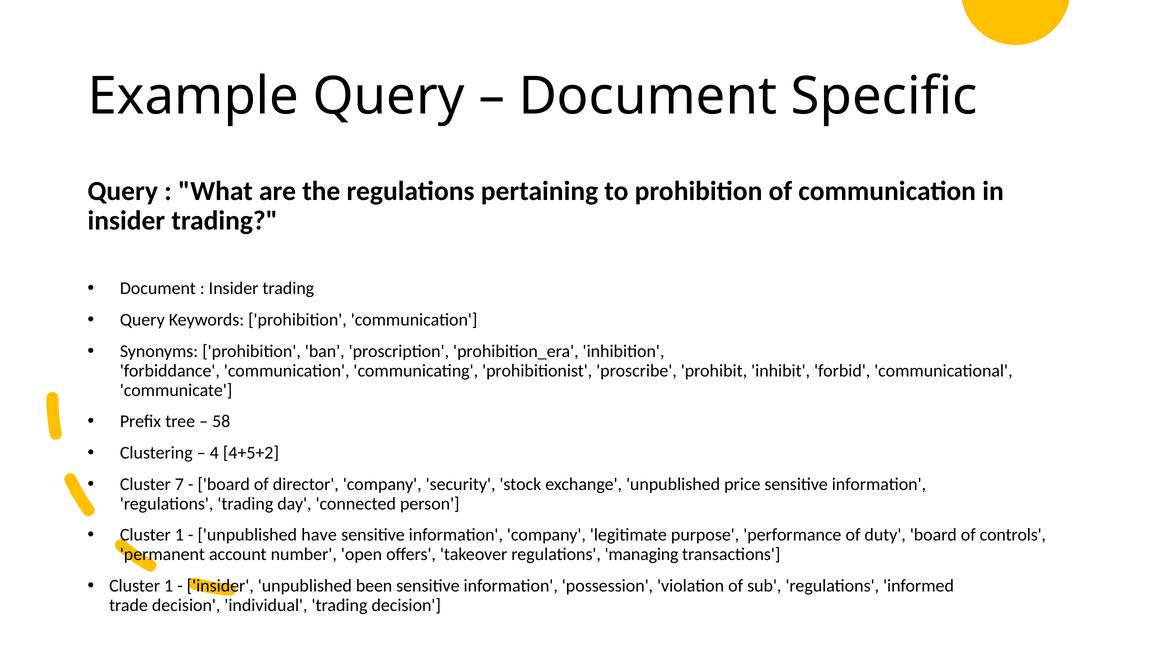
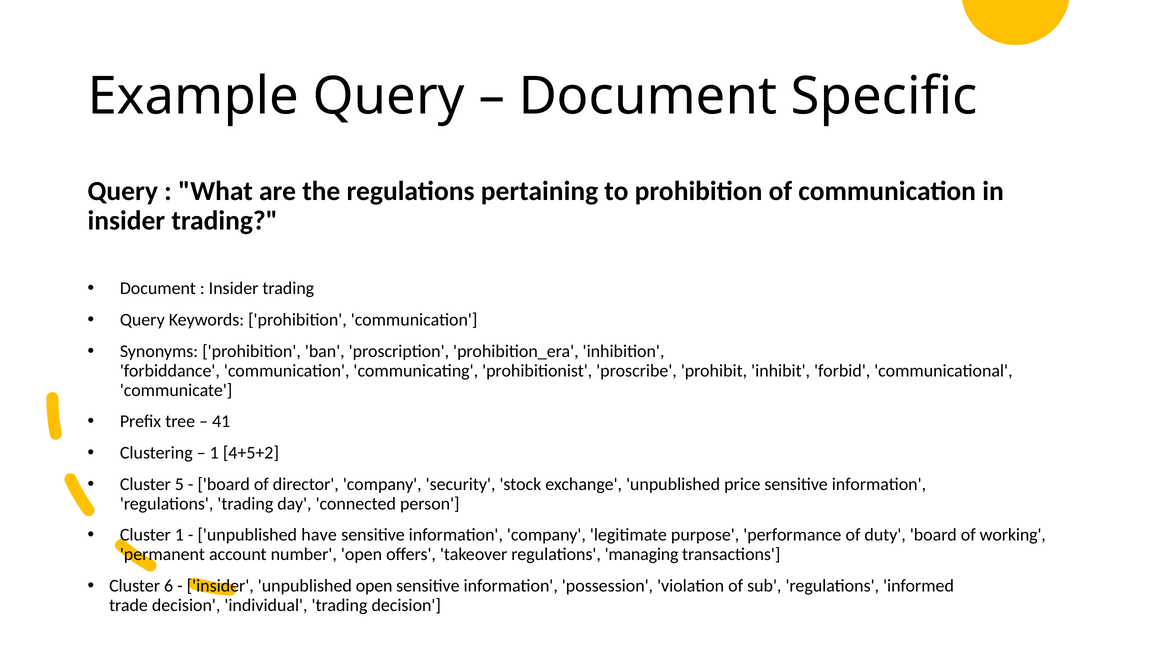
58: 58 -> 41
4 at (214, 453): 4 -> 1
7: 7 -> 5
controls: controls -> working
1 at (169, 586): 1 -> 6
unpublished been: been -> open
